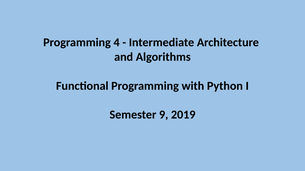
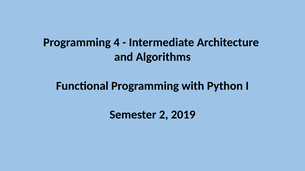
9: 9 -> 2
